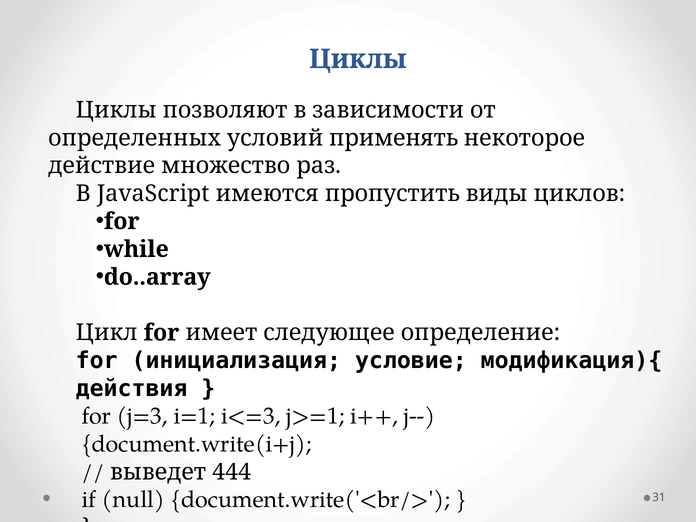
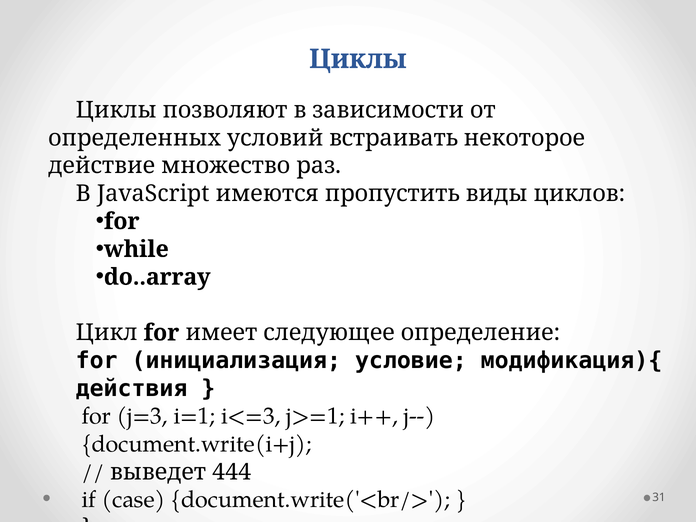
применять: применять -> встраивать
null: null -> case
